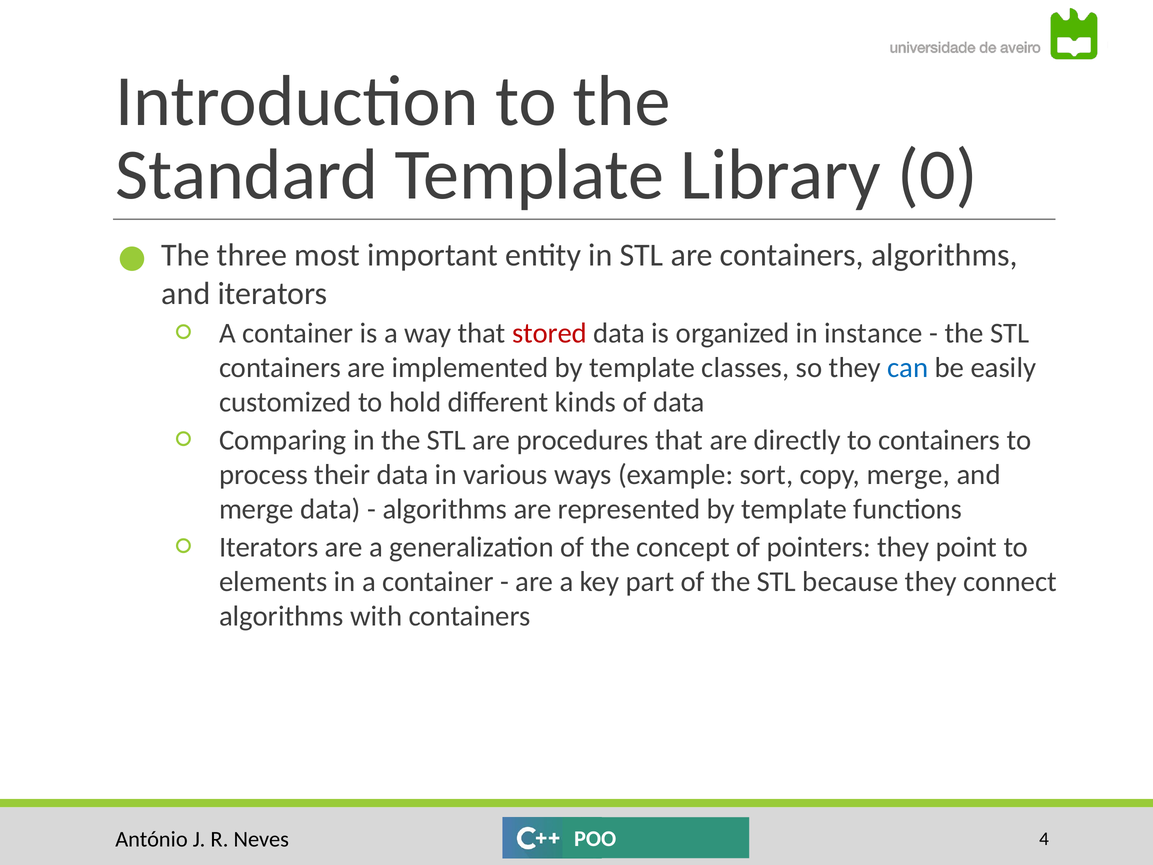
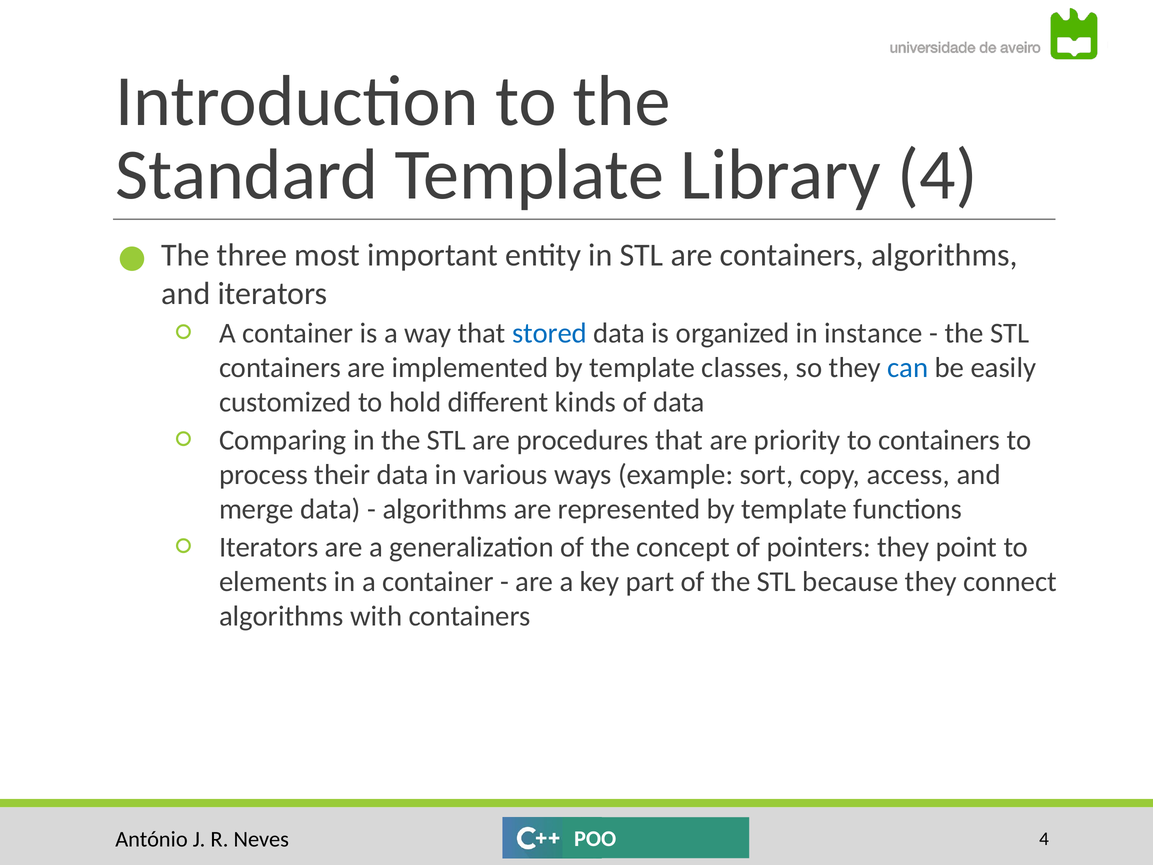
Library 0: 0 -> 4
stored colour: red -> blue
directly: directly -> priority
copy merge: merge -> access
